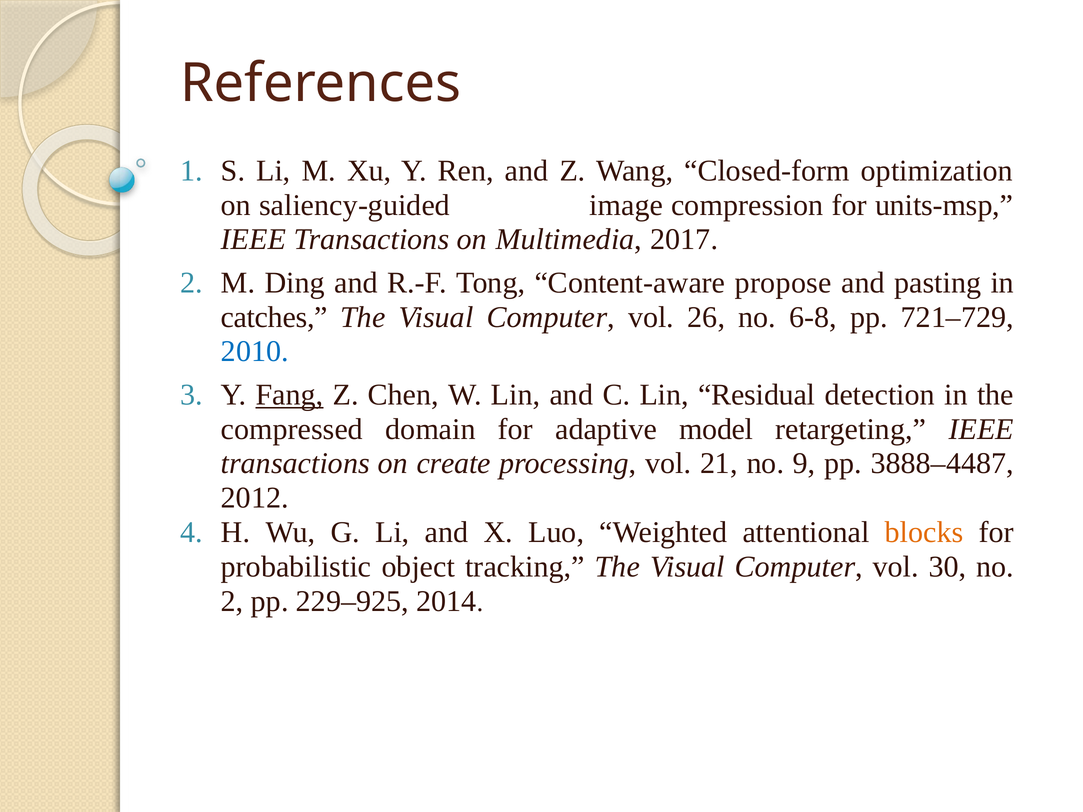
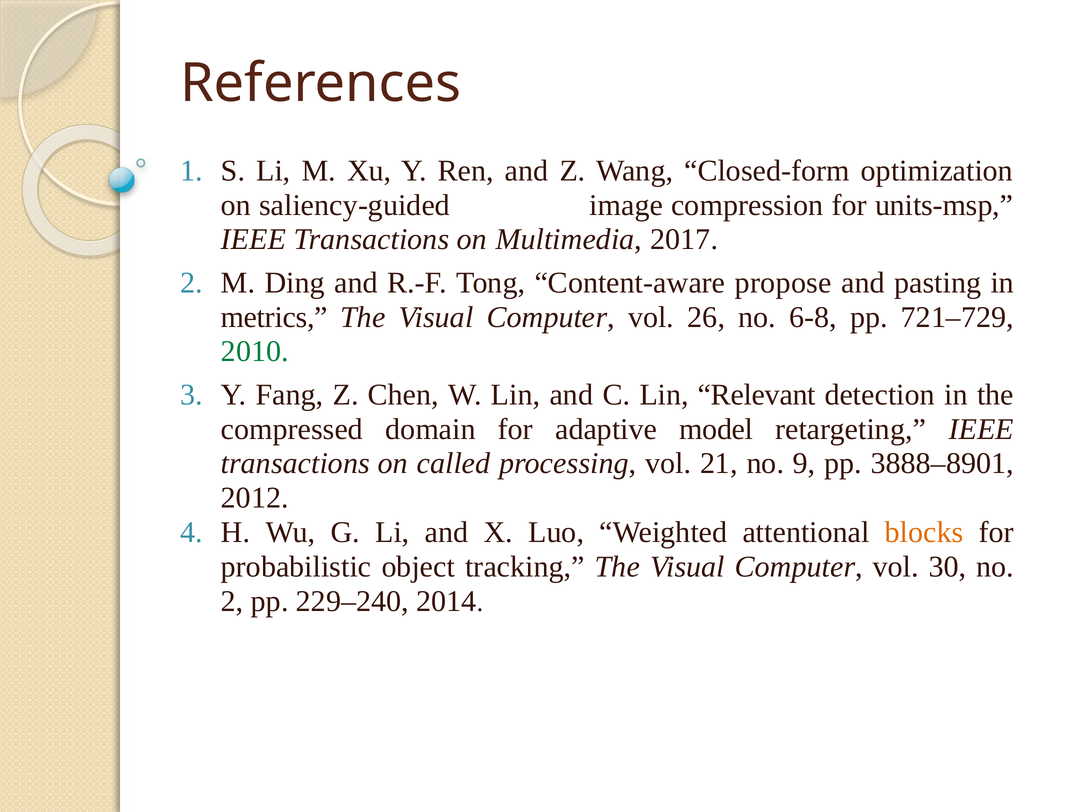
catches: catches -> metrics
2010 colour: blue -> green
Fang underline: present -> none
Residual: Residual -> Relevant
create: create -> called
3888–4487: 3888–4487 -> 3888–8901
229–925: 229–925 -> 229–240
